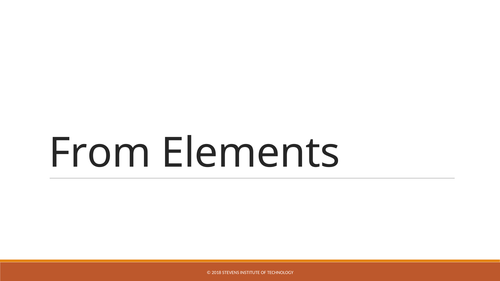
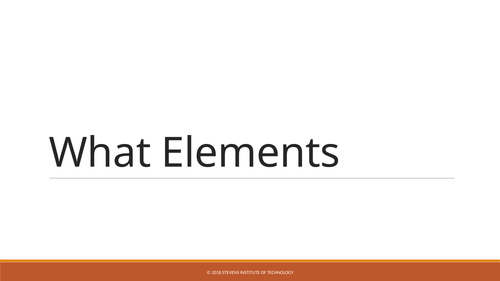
From: From -> What
